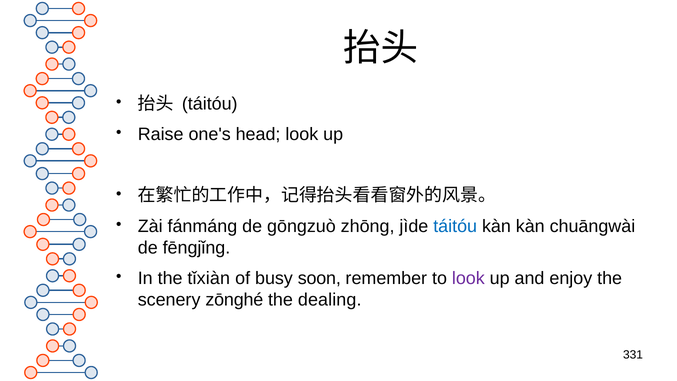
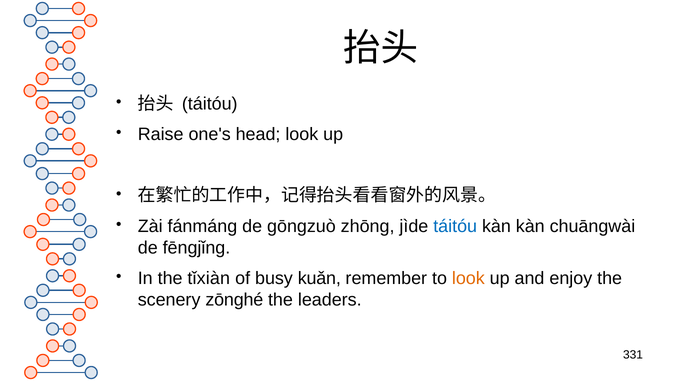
soon: soon -> kuǎn
look at (468, 278) colour: purple -> orange
dealing: dealing -> leaders
